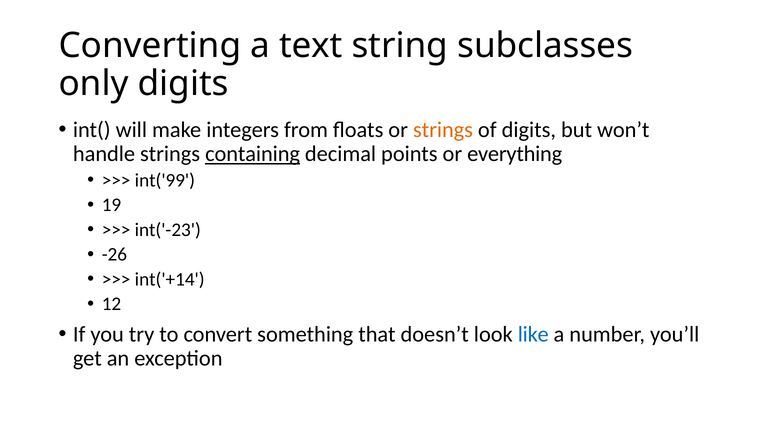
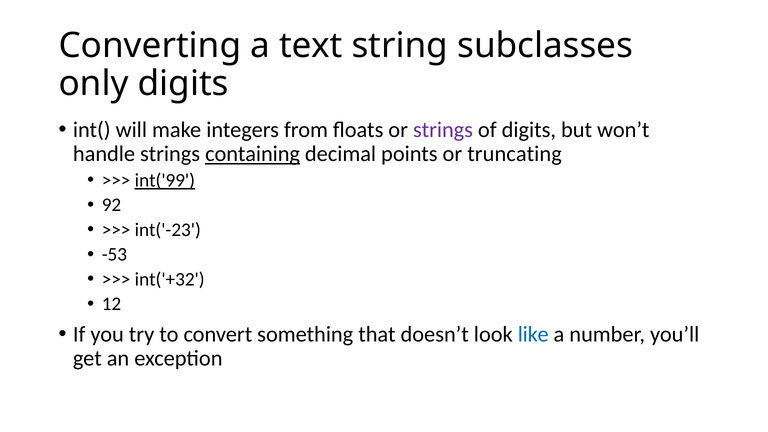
strings at (443, 130) colour: orange -> purple
everything: everything -> truncating
int('99 underline: none -> present
19: 19 -> 92
-26: -26 -> -53
int('+14: int('+14 -> int('+32
